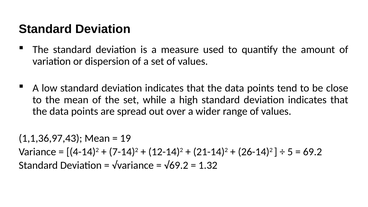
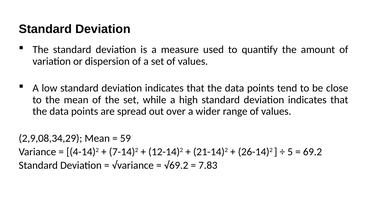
1,1,36,97,43: 1,1,36,97,43 -> 2,9,08,34,29
19: 19 -> 59
1.32: 1.32 -> 7.83
